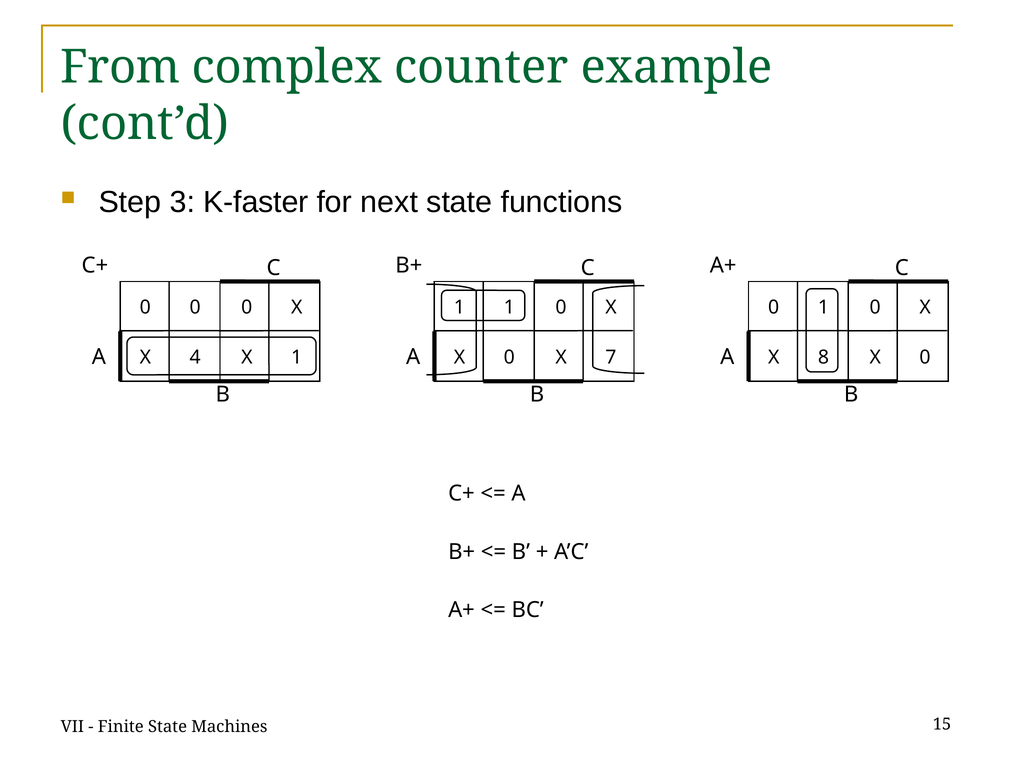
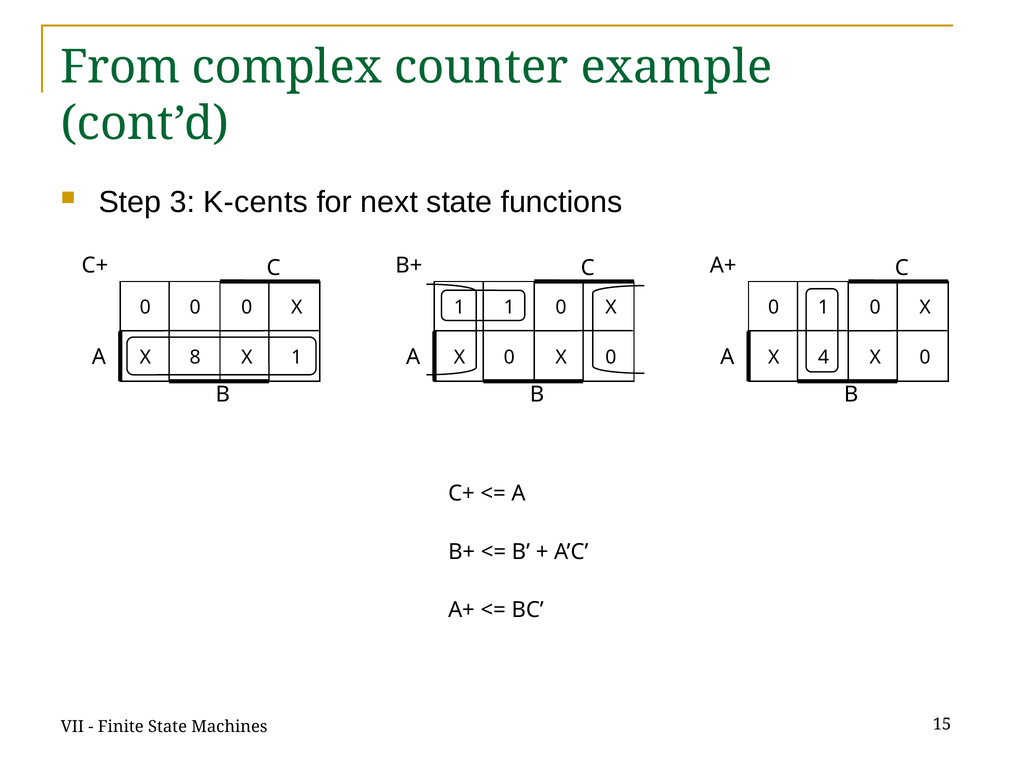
K-faster: K-faster -> K-cents
4: 4 -> 8
7 at (611, 357): 7 -> 0
8: 8 -> 4
